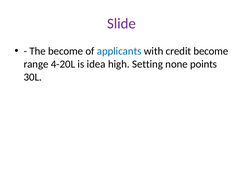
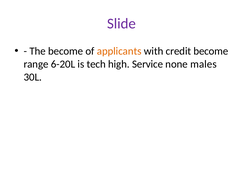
applicants colour: blue -> orange
4-20L: 4-20L -> 6-20L
idea: idea -> tech
Setting: Setting -> Service
points: points -> males
